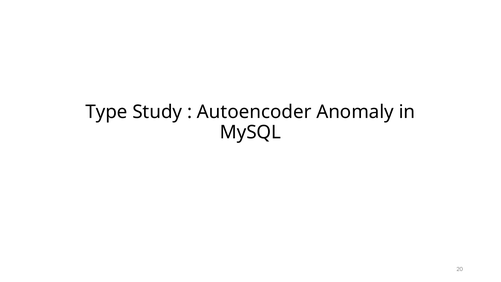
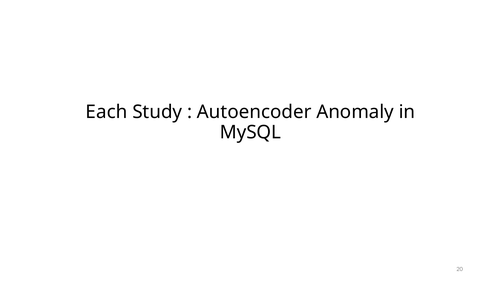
Type: Type -> Each
